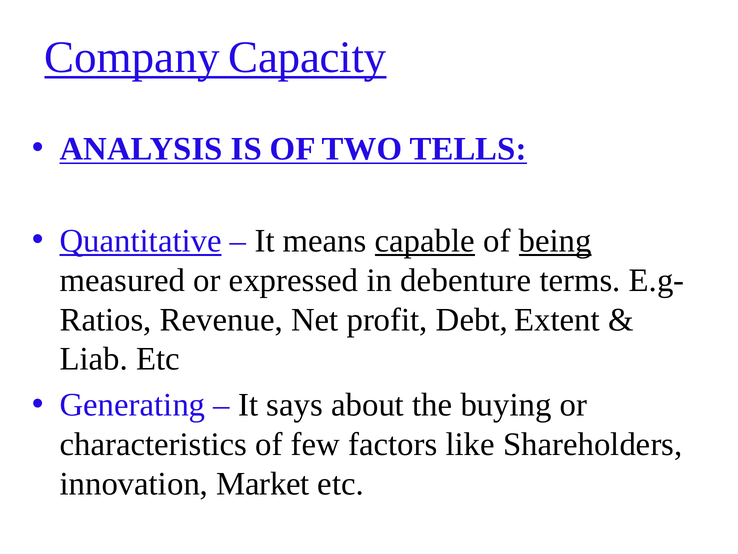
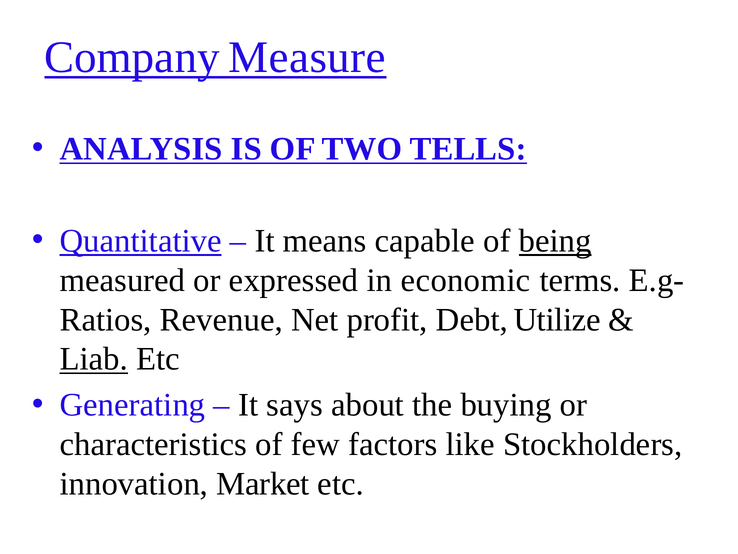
Capacity: Capacity -> Measure
capable underline: present -> none
debenture: debenture -> economic
Extent: Extent -> Utilize
Liab underline: none -> present
Shareholders: Shareholders -> Stockholders
